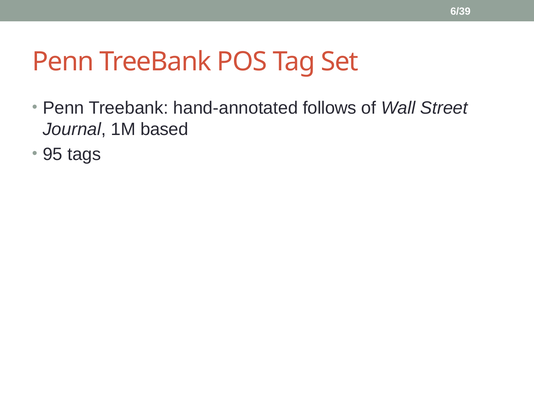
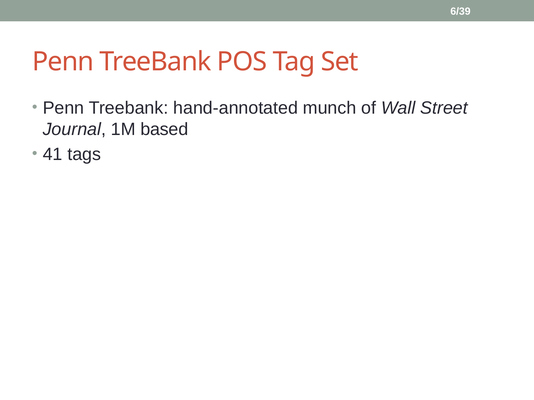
follows: follows -> munch
95: 95 -> 41
